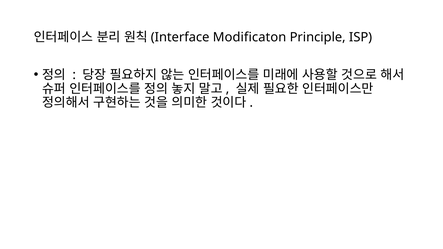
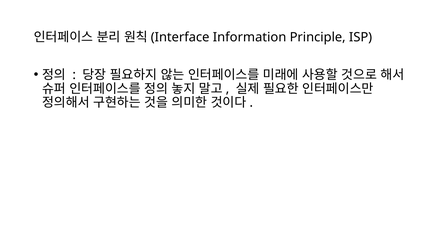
Modificaton: Modificaton -> Information
